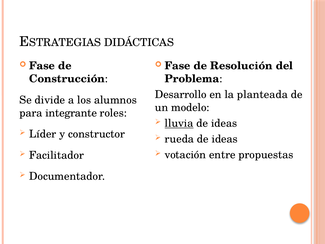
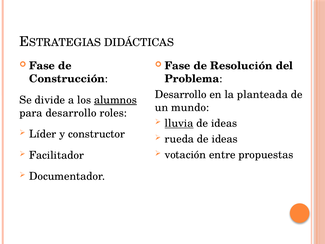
alumnos underline: none -> present
modelo: modelo -> mundo
para integrante: integrante -> desarrollo
